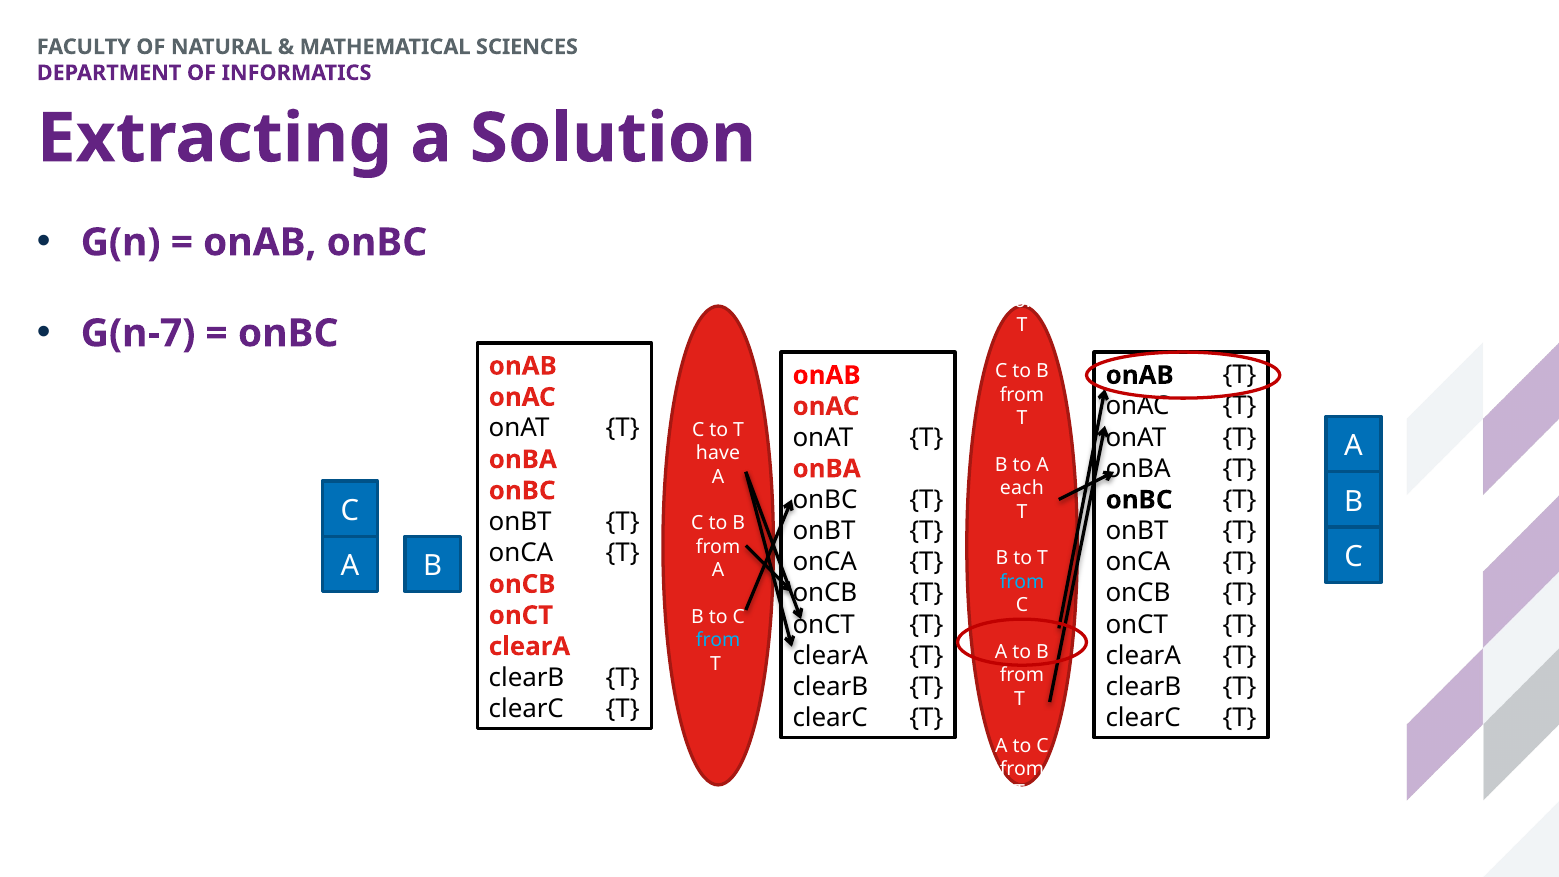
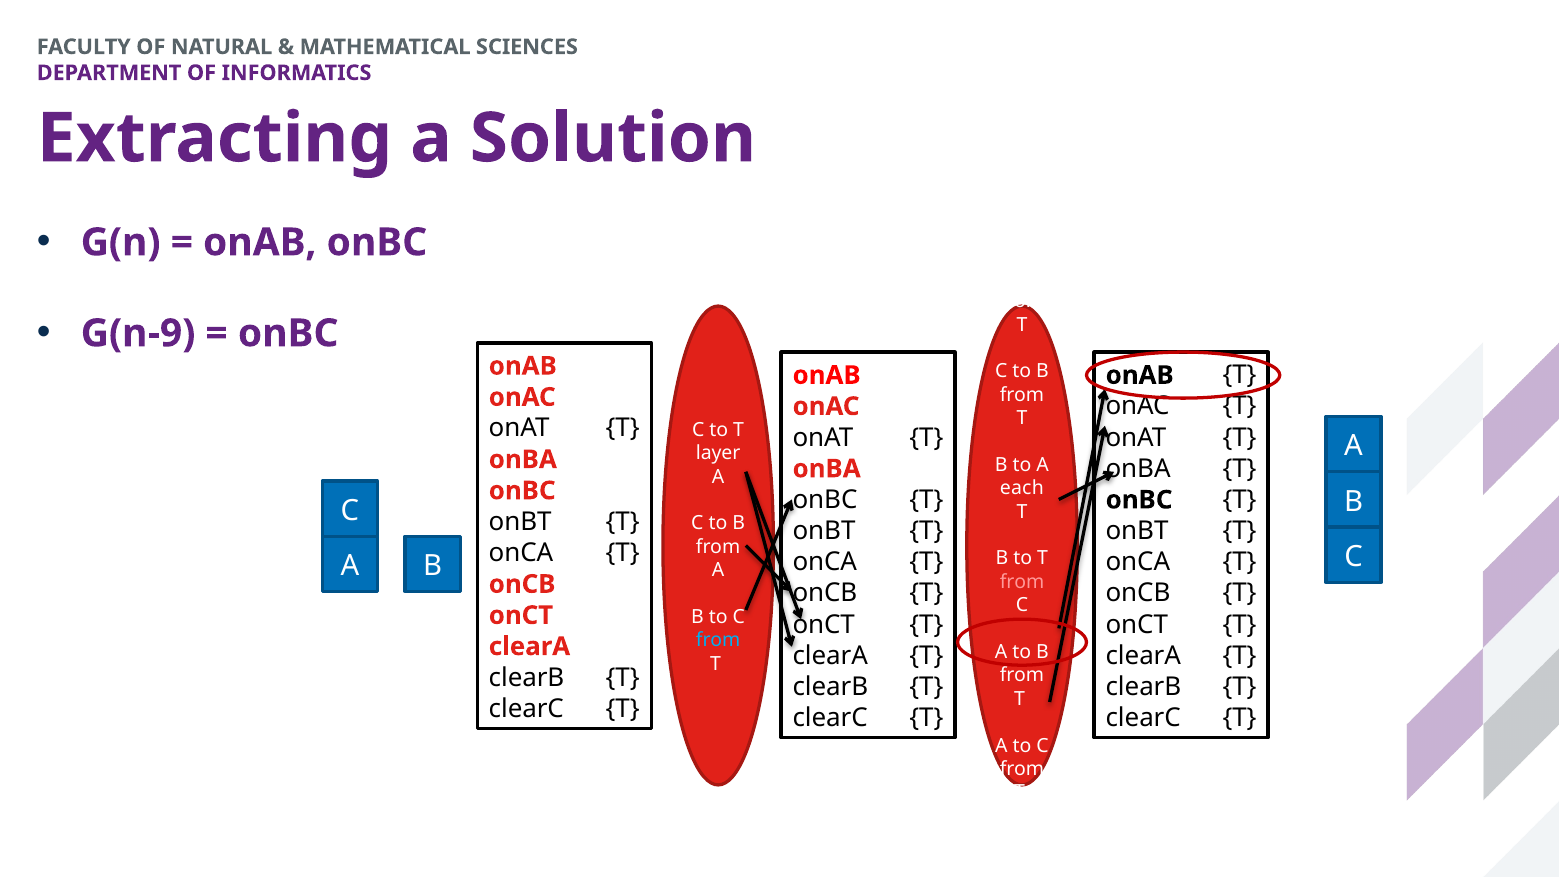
G(n-7: G(n-7 -> G(n-9
have: have -> layer
from at (1022, 582) colour: light blue -> pink
